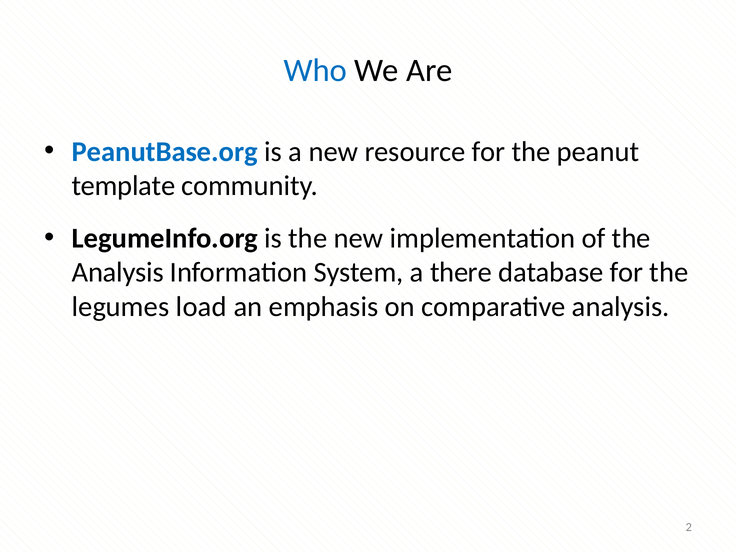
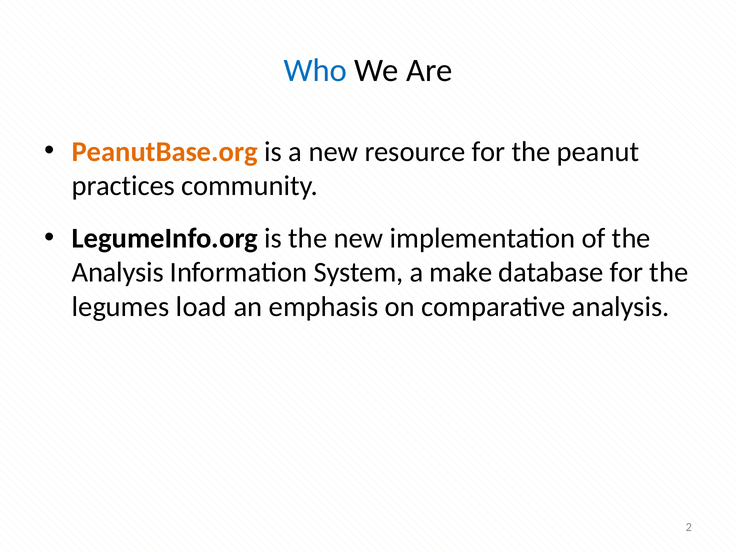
PeanutBase.org colour: blue -> orange
template: template -> practices
there: there -> make
